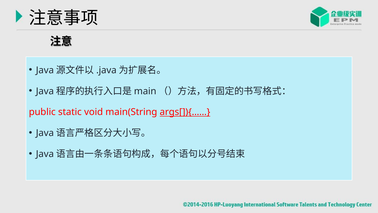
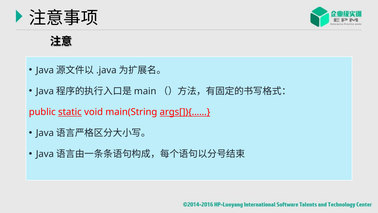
static underline: none -> present
